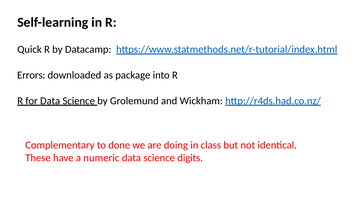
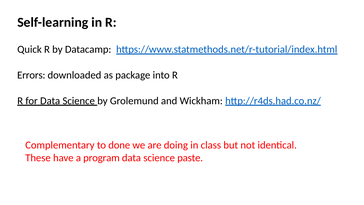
numeric: numeric -> program
digits: digits -> paste
